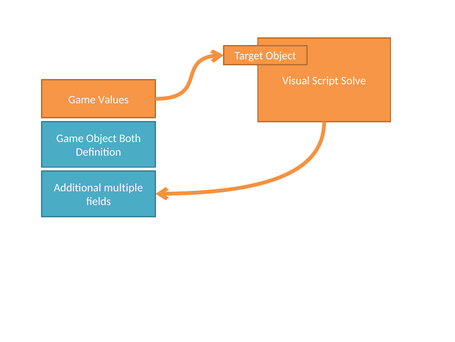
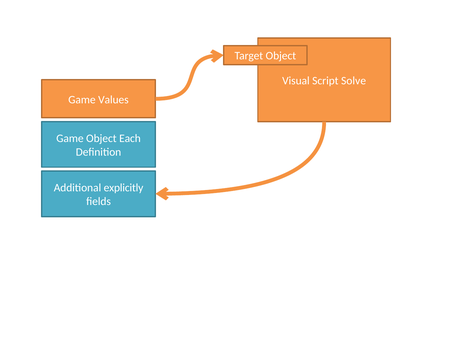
Both: Both -> Each
multiple: multiple -> explicitly
